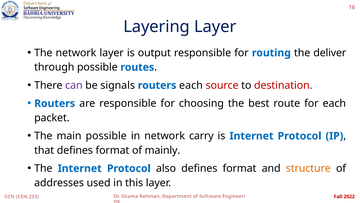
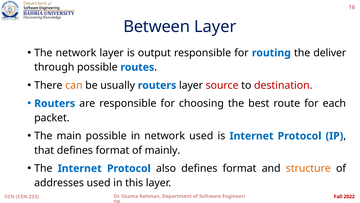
Layering: Layering -> Between
can colour: purple -> orange
signals: signals -> usually
routers each: each -> layer
network carry: carry -> used
